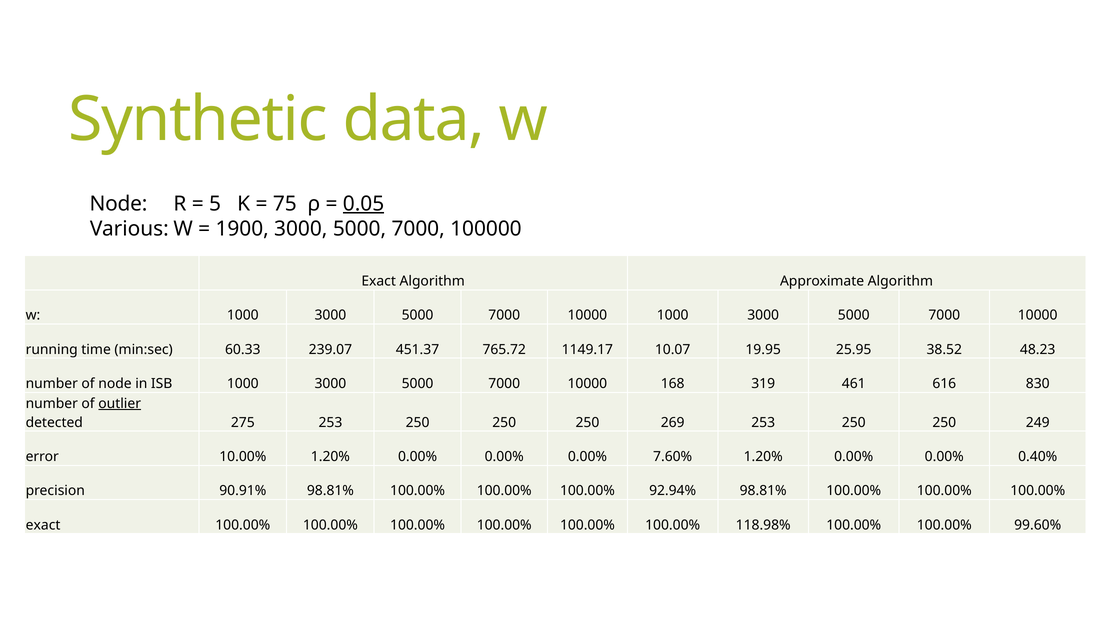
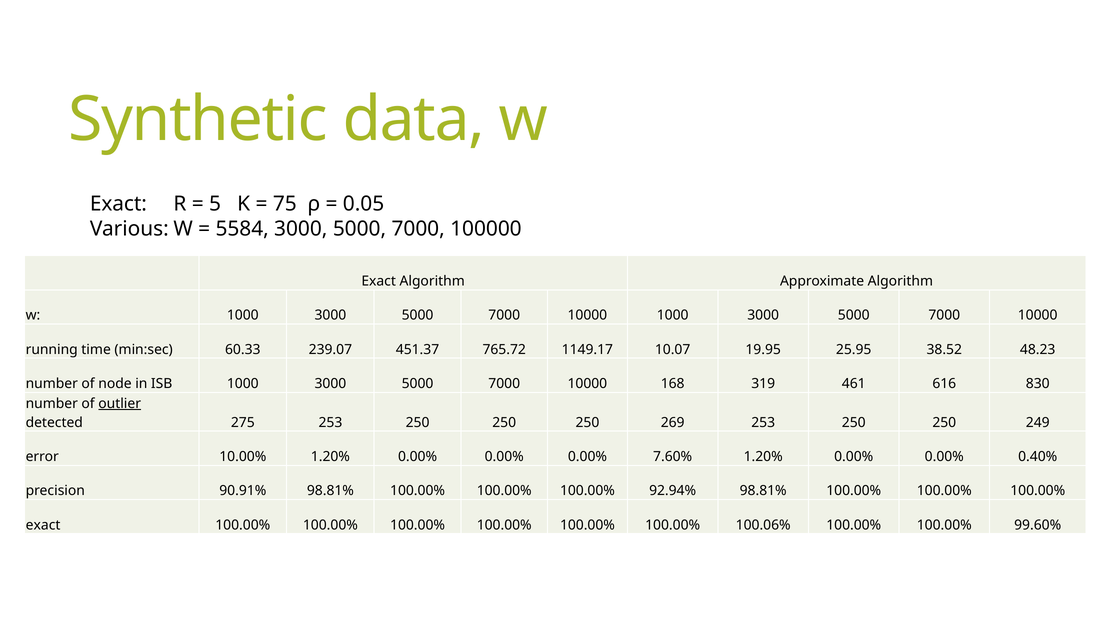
Node at (118, 204): Node -> Exact
0.05 underline: present -> none
1900: 1900 -> 5584
118.98%: 118.98% -> 100.06%
